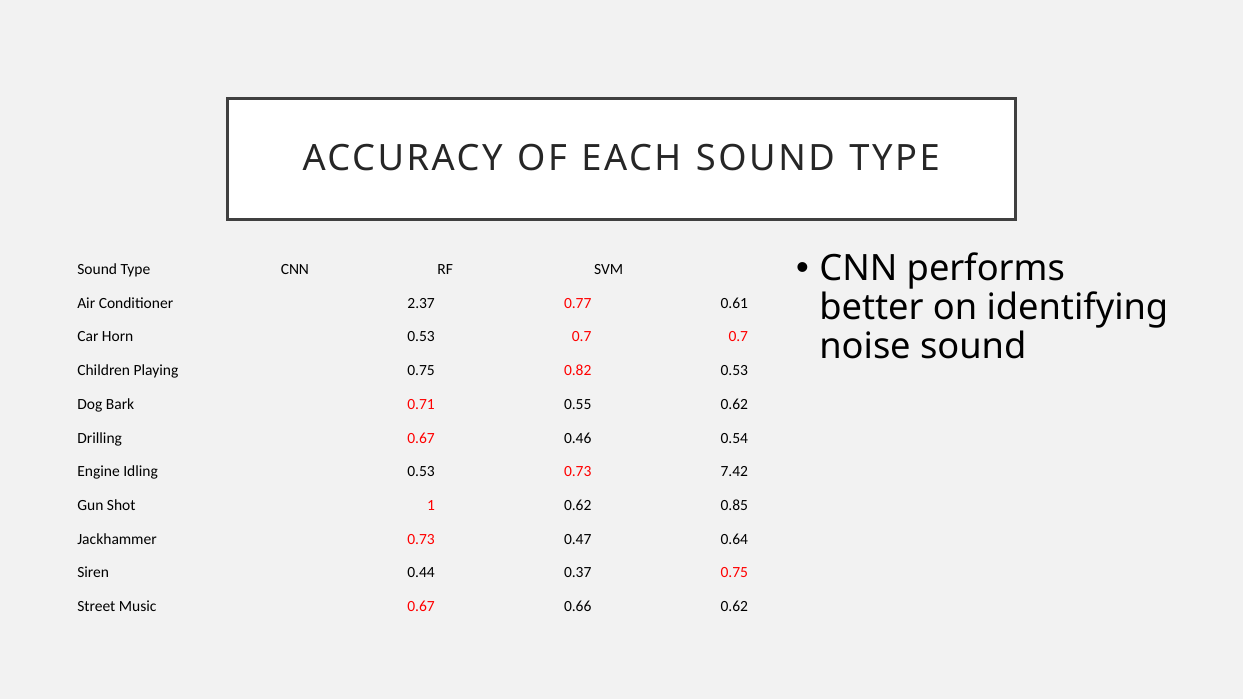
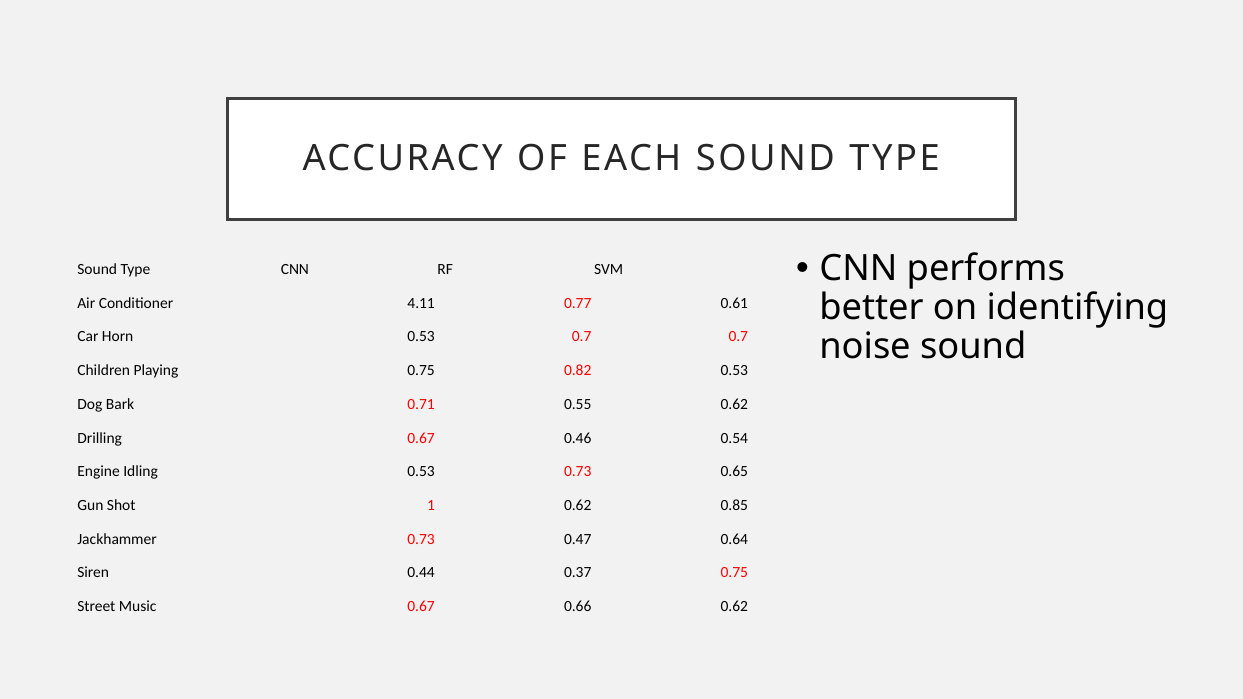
2.37: 2.37 -> 4.11
7.42: 7.42 -> 0.65
